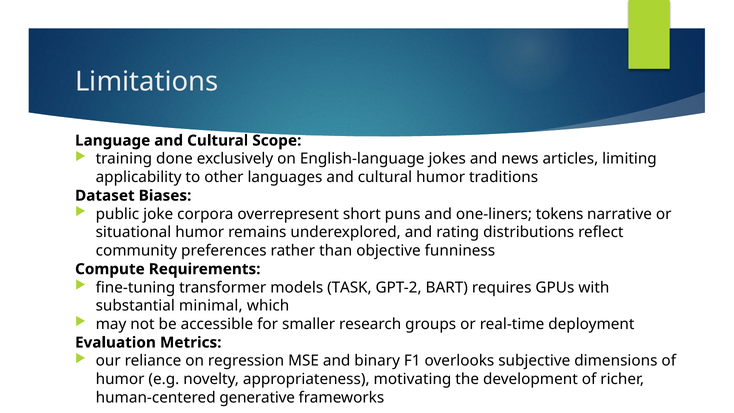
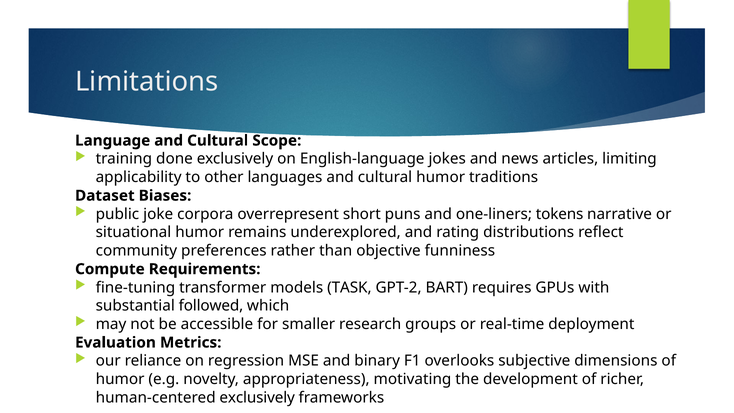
minimal: minimal -> followed
human-centered generative: generative -> exclusively
